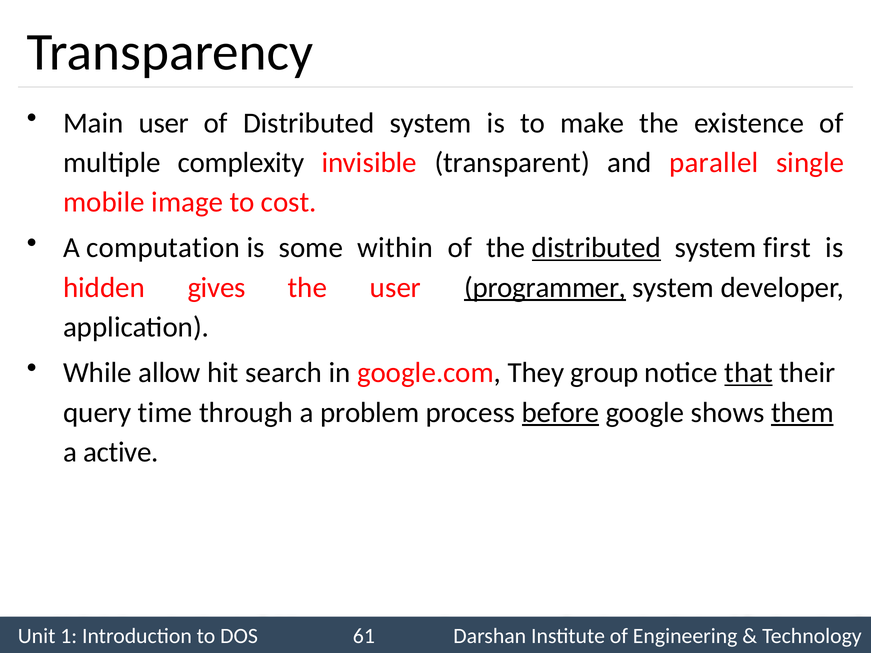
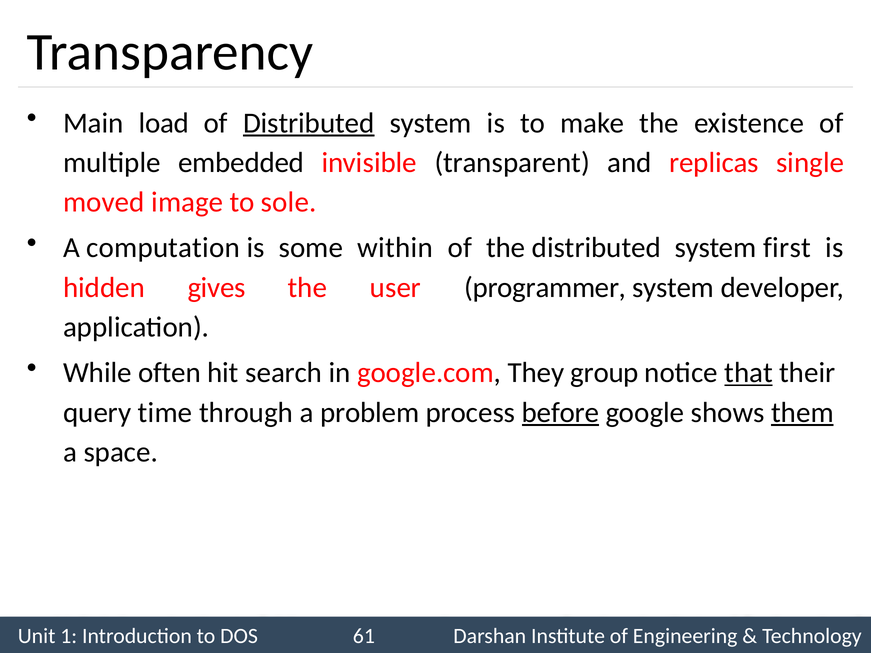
Main user: user -> load
Distributed at (309, 123) underline: none -> present
complexity: complexity -> embedded
parallel: parallel -> replicas
mobile: mobile -> moved
cost: cost -> sole
distributed at (596, 248) underline: present -> none
programmer underline: present -> none
allow: allow -> often
active: active -> space
